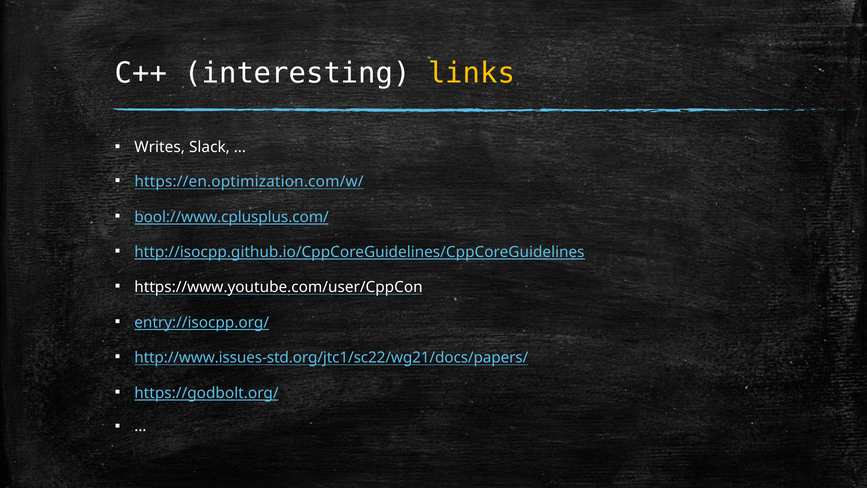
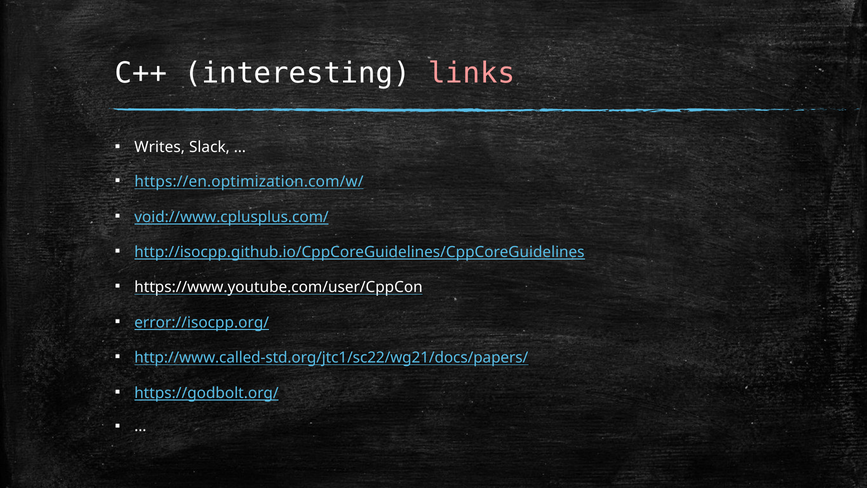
links colour: yellow -> pink
bool://www.cplusplus.com/: bool://www.cplusplus.com/ -> void://www.cplusplus.com/
entry://isocpp.org/: entry://isocpp.org/ -> error://isocpp.org/
http://www.issues-std.org/jtc1/sc22/wg21/docs/papers/: http://www.issues-std.org/jtc1/sc22/wg21/docs/papers/ -> http://www.called-std.org/jtc1/sc22/wg21/docs/papers/
